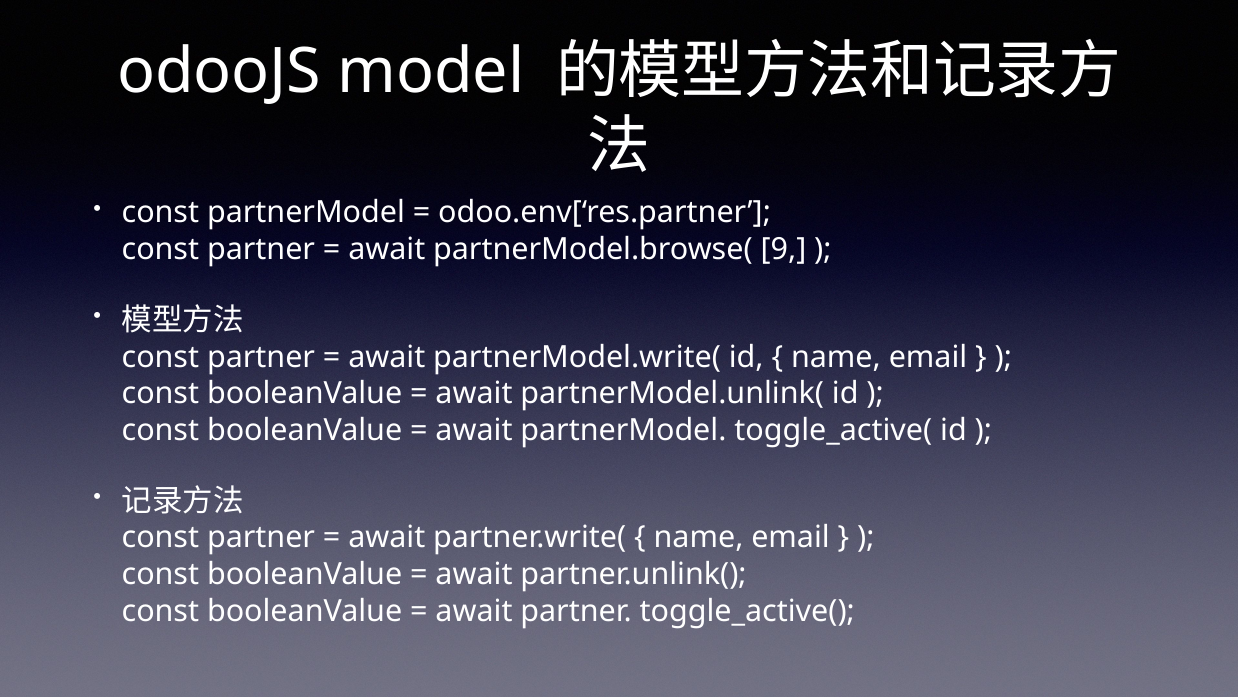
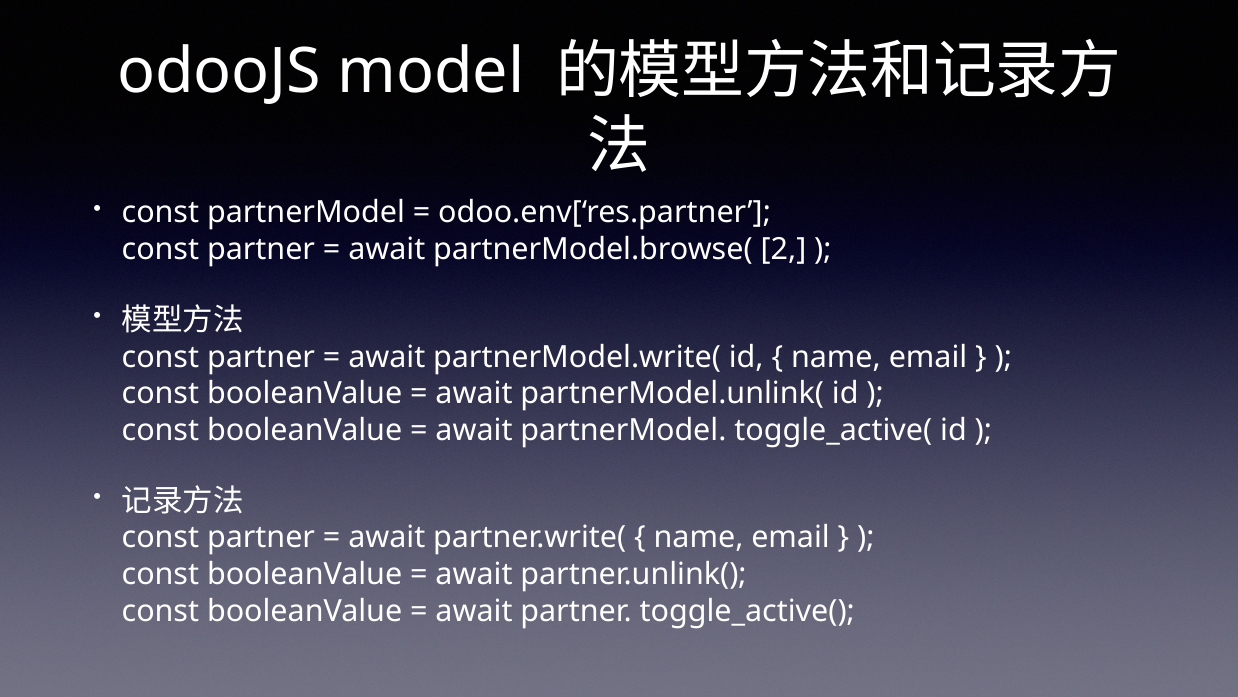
9: 9 -> 2
